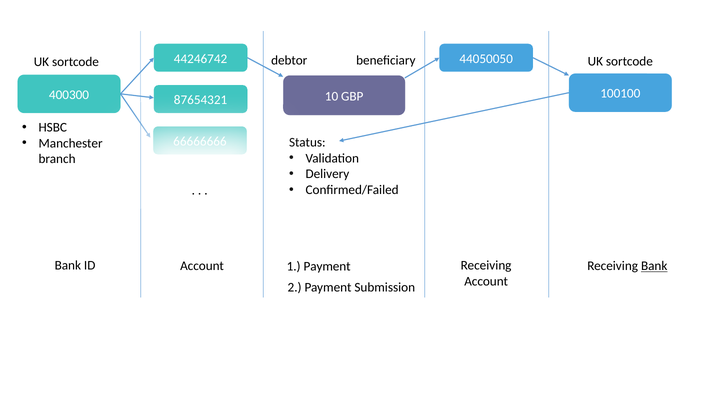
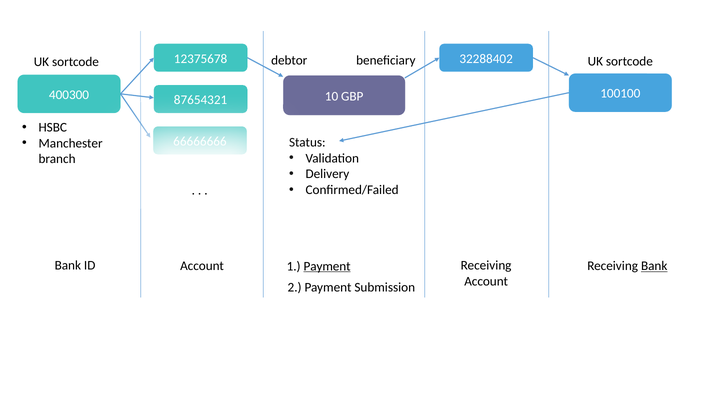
44050050: 44050050 -> 32288402
44246742: 44246742 -> 12375678
Payment at (327, 266) underline: none -> present
